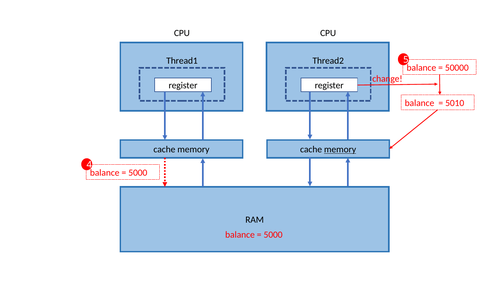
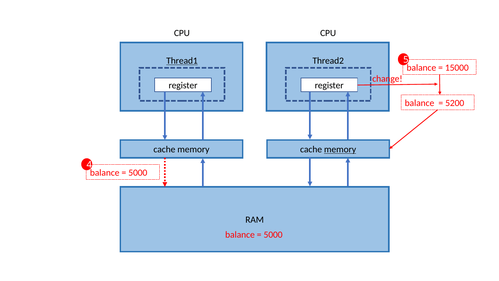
Thread1 underline: none -> present
50000: 50000 -> 15000
5010: 5010 -> 5200
